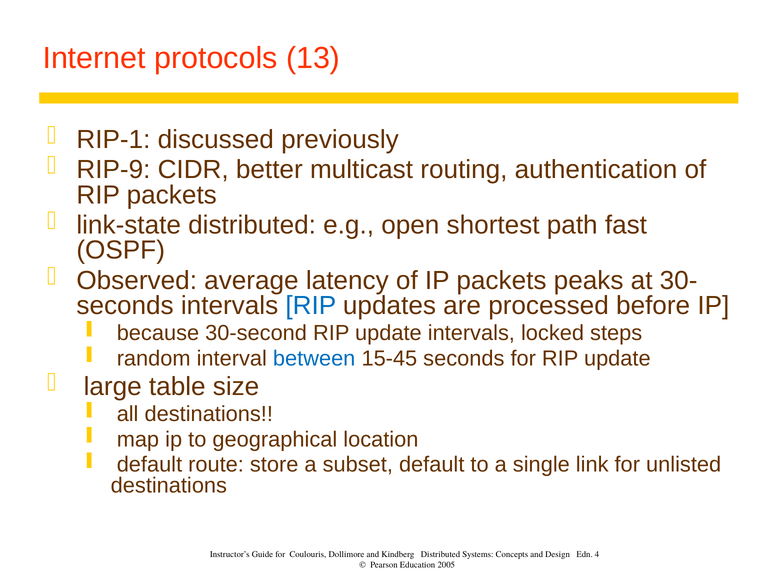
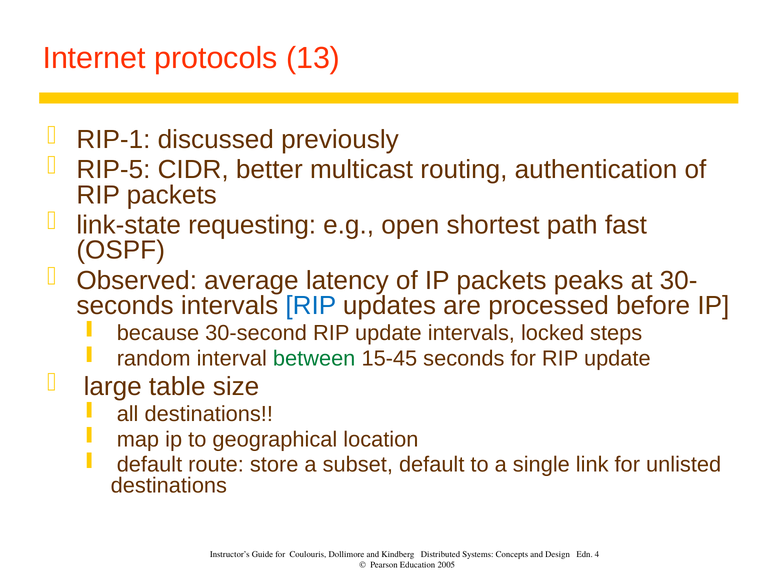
RIP-9: RIP-9 -> RIP-5
link-state distributed: distributed -> requesting
between colour: blue -> green
